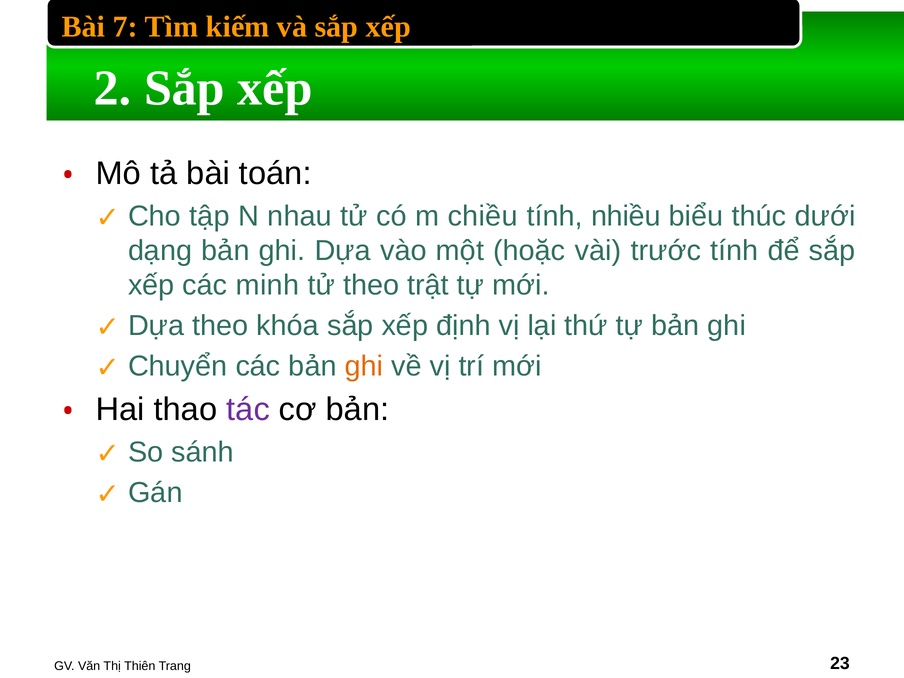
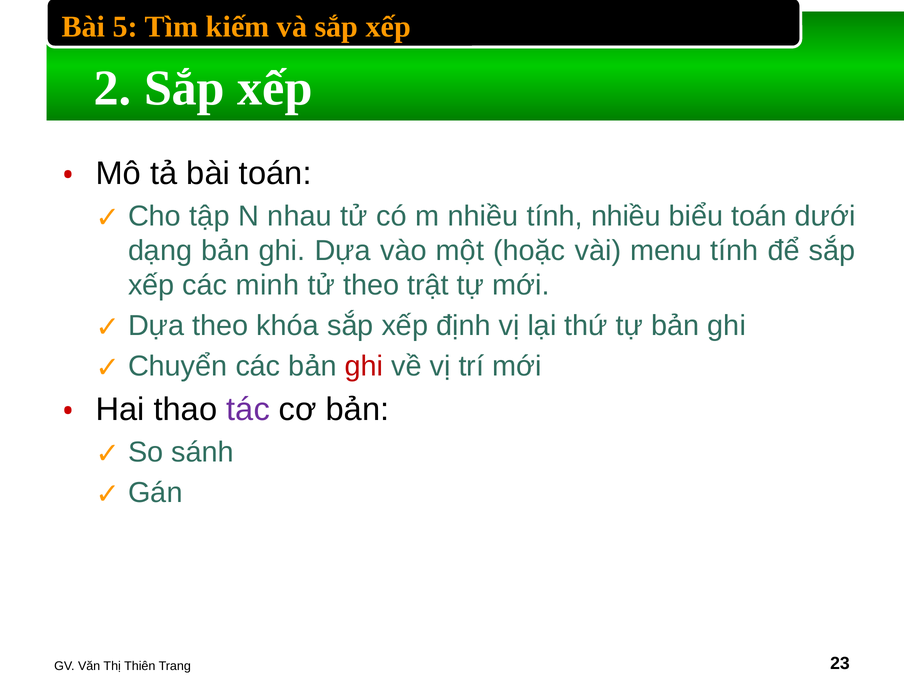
7: 7 -> 5
m chiều: chiều -> nhiều
biểu thúc: thúc -> toán
trước: trước -> menu
ghi at (364, 366) colour: orange -> red
